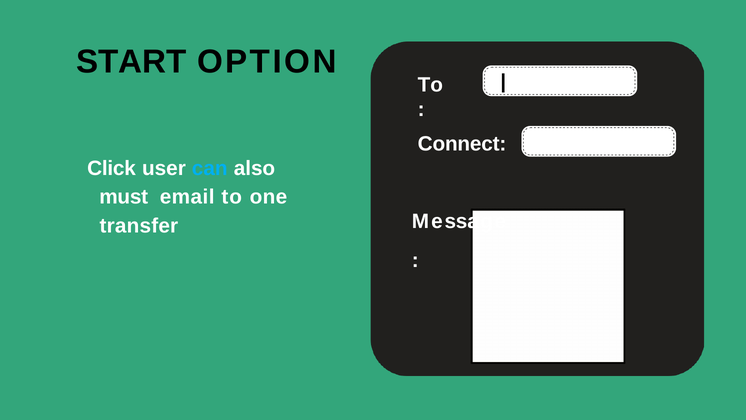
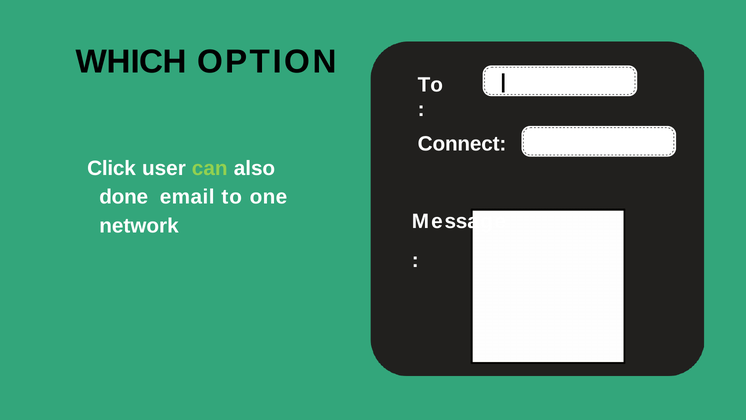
START: START -> WHICH
can colour: light blue -> light green
must: must -> done
transfer: transfer -> network
